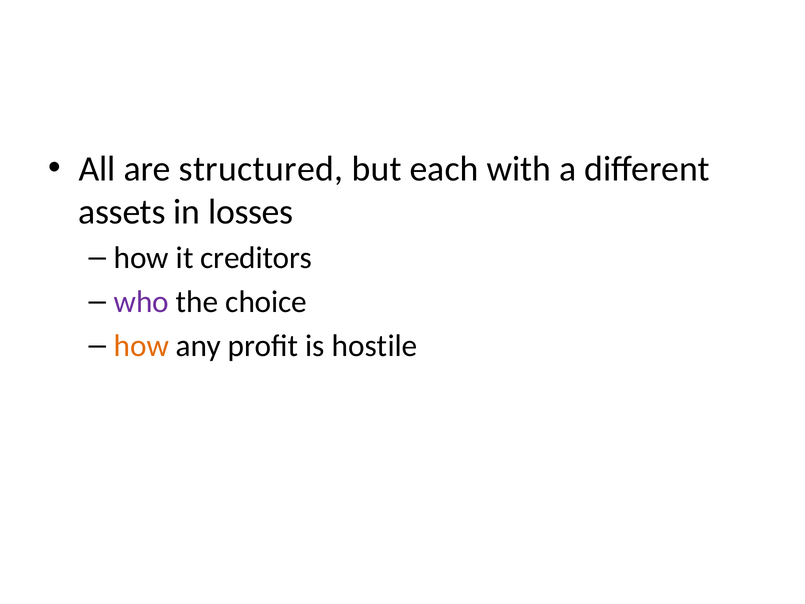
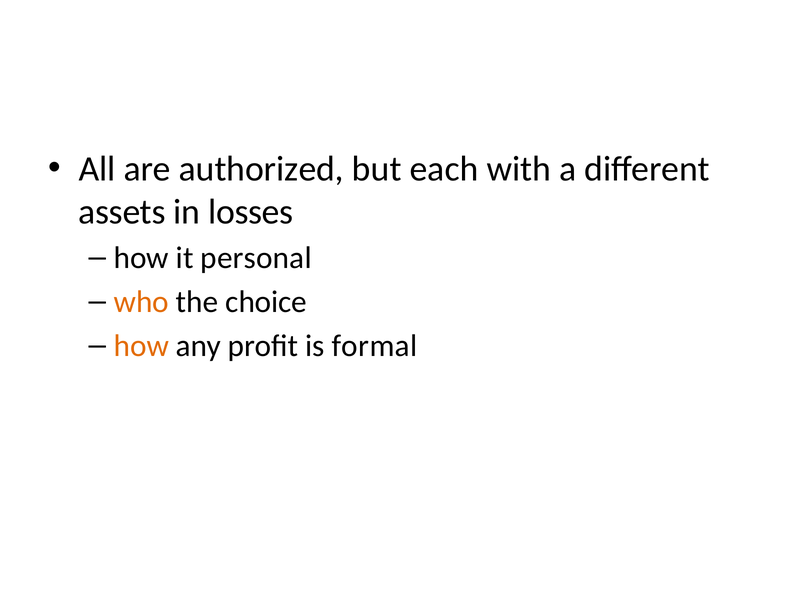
structured: structured -> authorized
creditors: creditors -> personal
who colour: purple -> orange
hostile: hostile -> formal
